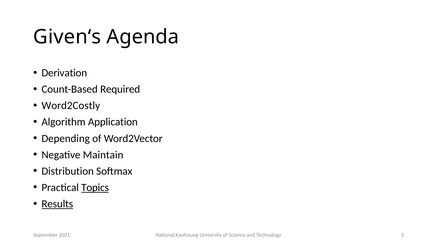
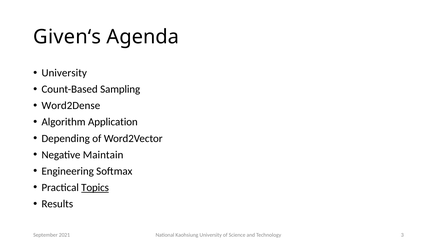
Derivation at (64, 73): Derivation -> University
Required: Required -> Sampling
Word2Costly: Word2Costly -> Word2Dense
Distribution: Distribution -> Engineering
Results underline: present -> none
